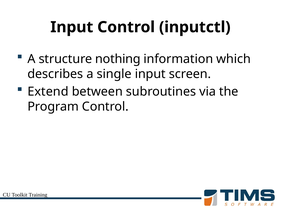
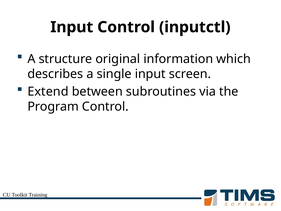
nothing: nothing -> original
